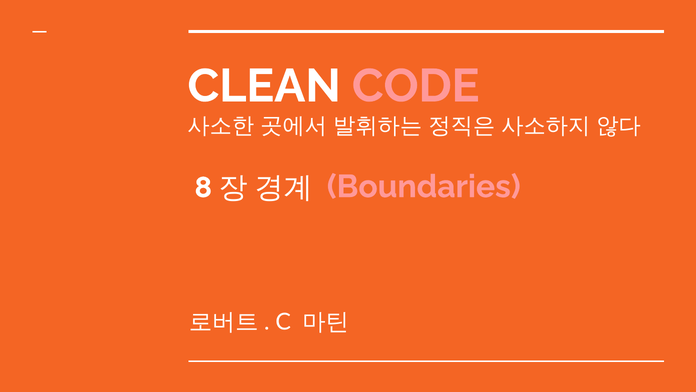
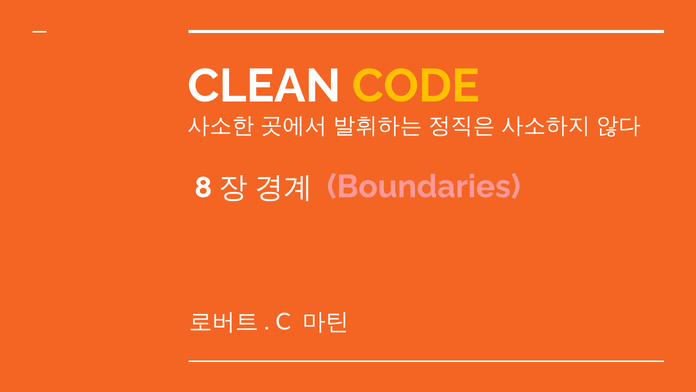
CODE colour: pink -> yellow
